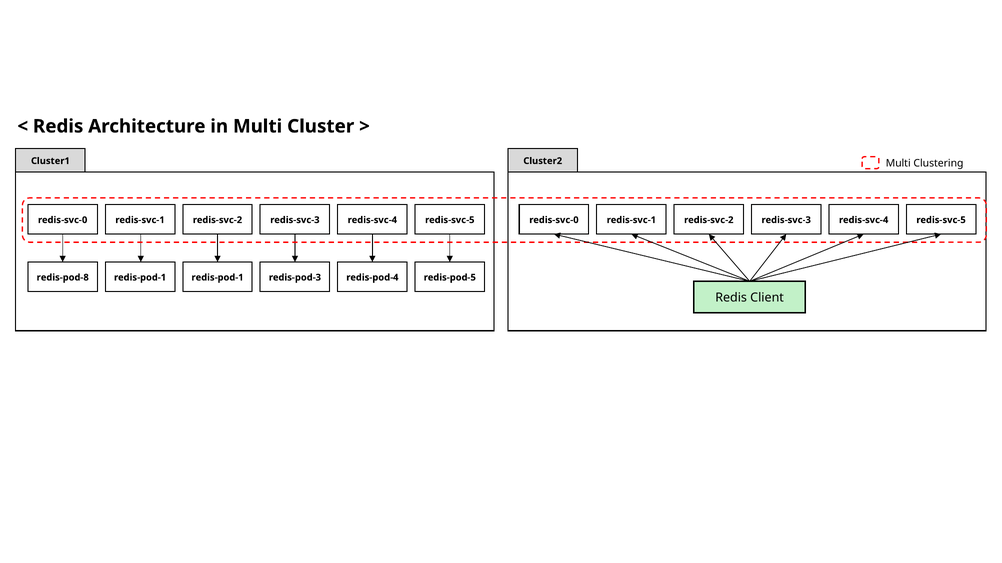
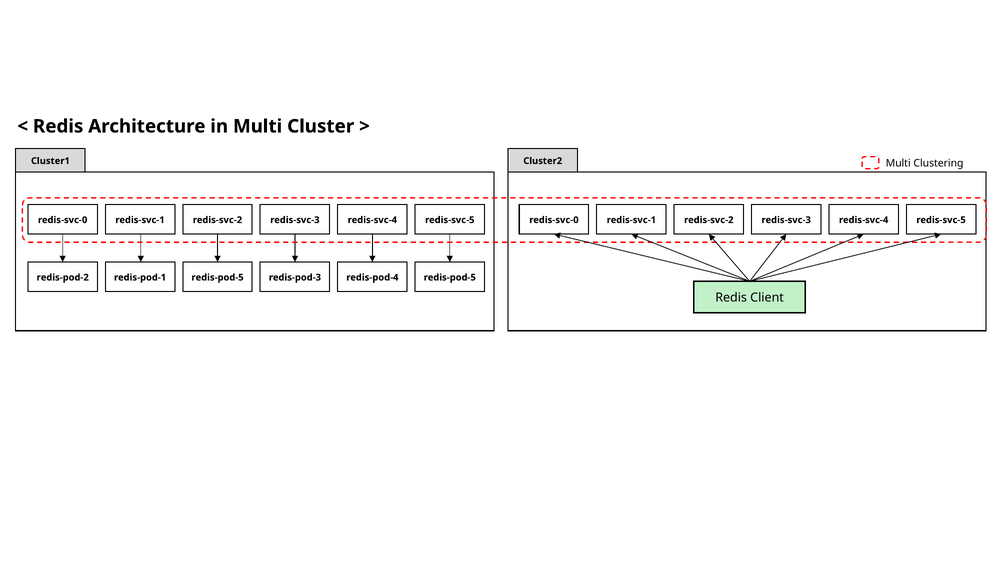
redis-pod-8: redis-pod-8 -> redis-pod-2
redis-pod-1 redis-pod-1: redis-pod-1 -> redis-pod-5
